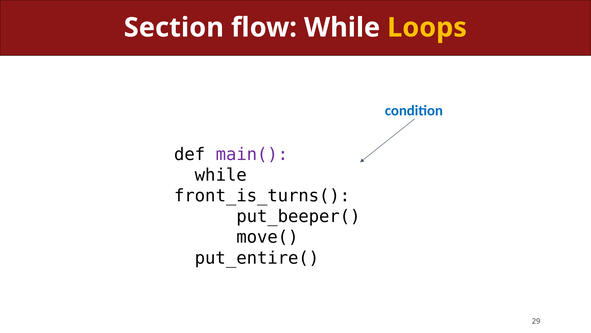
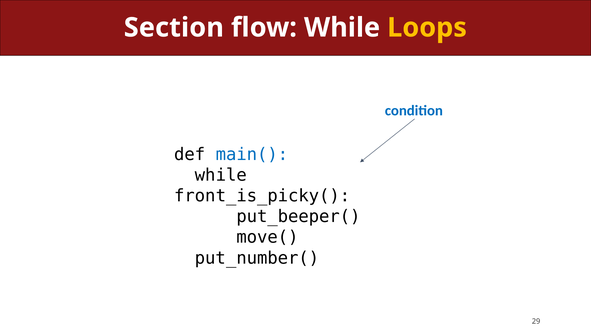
main( colour: purple -> blue
front_is_turns(: front_is_turns( -> front_is_picky(
put_entire(: put_entire( -> put_number(
